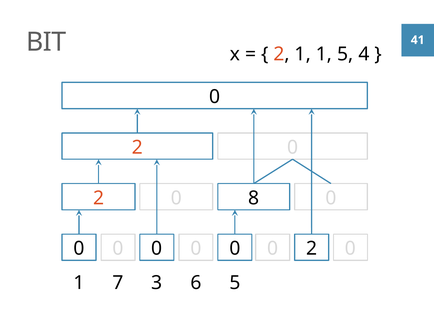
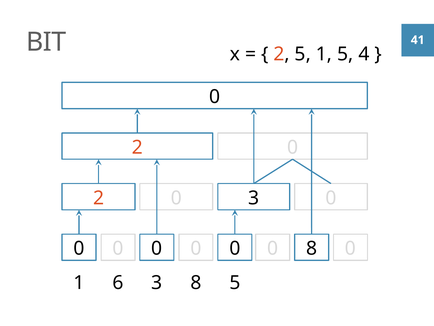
2 1: 1 -> 5
0 8: 8 -> 3
0 0 2: 2 -> 8
7: 7 -> 6
3 6: 6 -> 8
